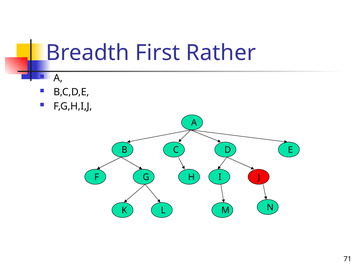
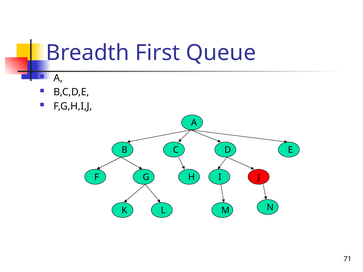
Rather: Rather -> Queue
